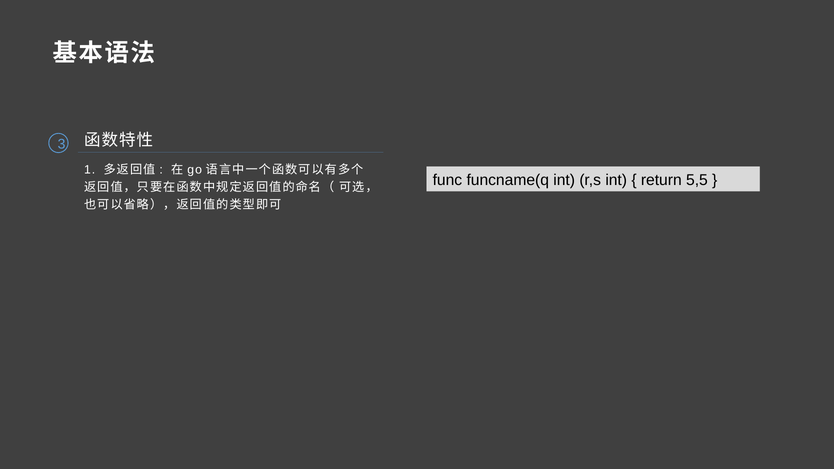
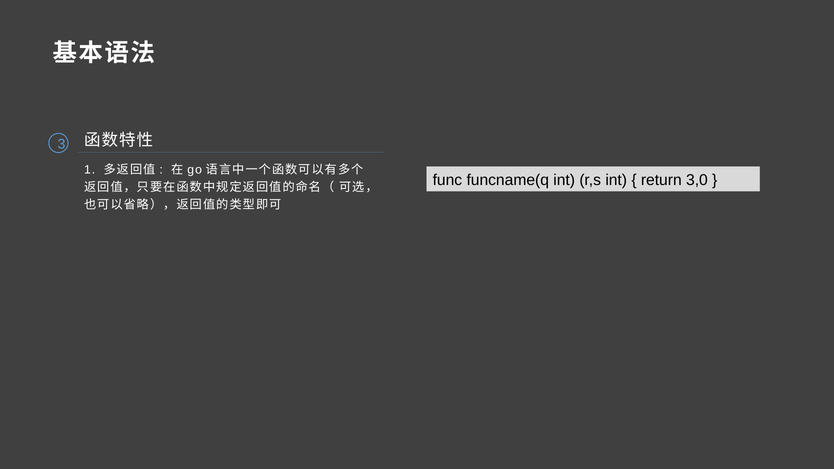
5,5: 5,5 -> 3,0
